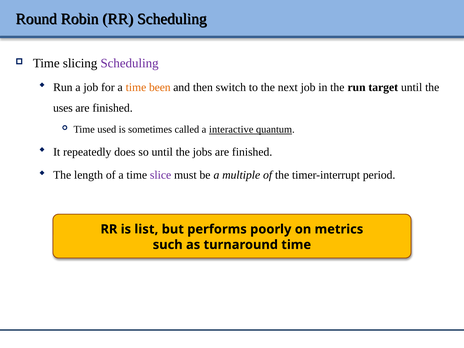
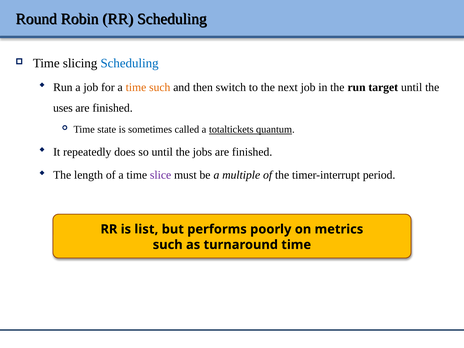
Scheduling at (130, 63) colour: purple -> blue
time been: been -> such
used: used -> state
interactive: interactive -> totaltickets
